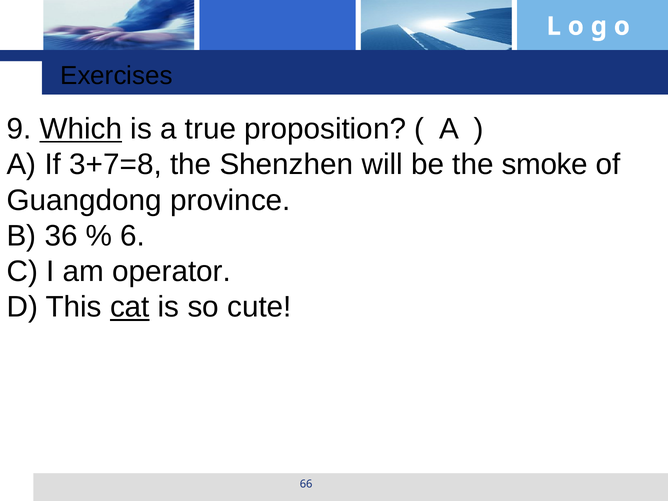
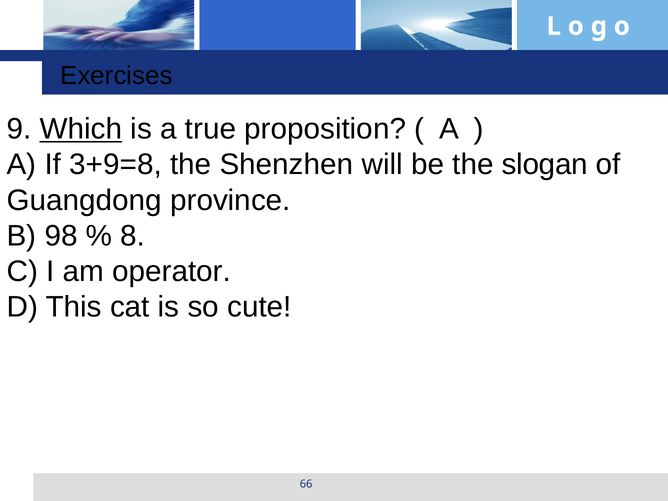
3+7=8: 3+7=8 -> 3+9=8
smoke: smoke -> slogan
36: 36 -> 98
6: 6 -> 8
cat underline: present -> none
